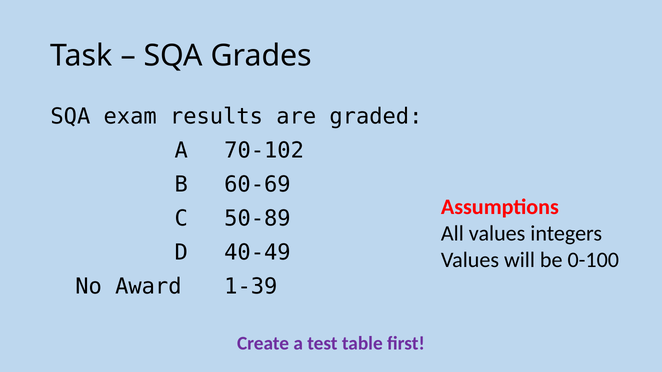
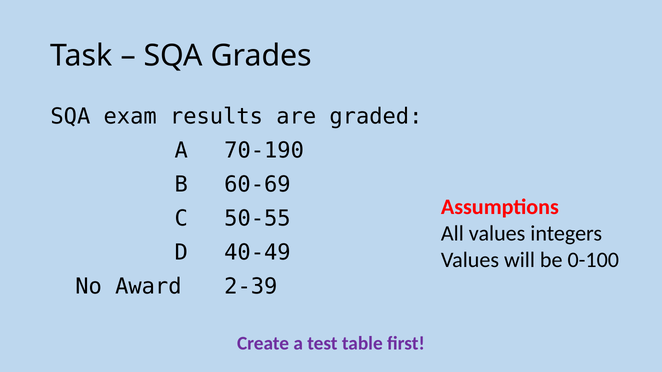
70-102: 70-102 -> 70-190
50-89: 50-89 -> 50-55
1-39: 1-39 -> 2-39
